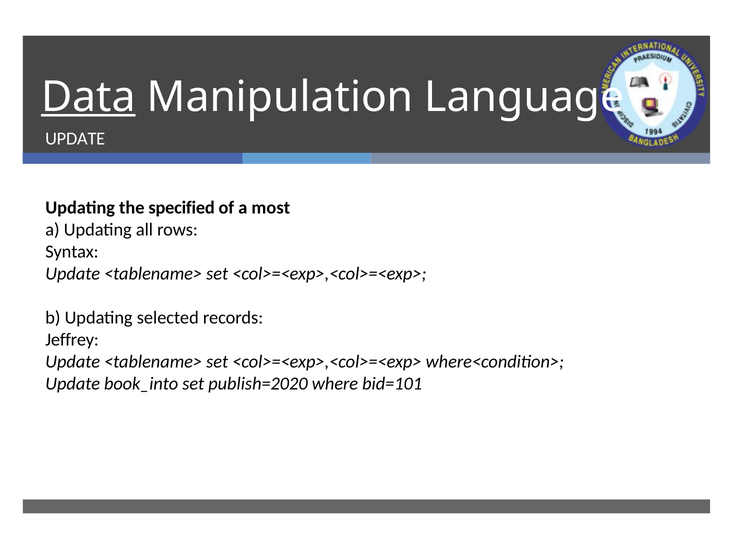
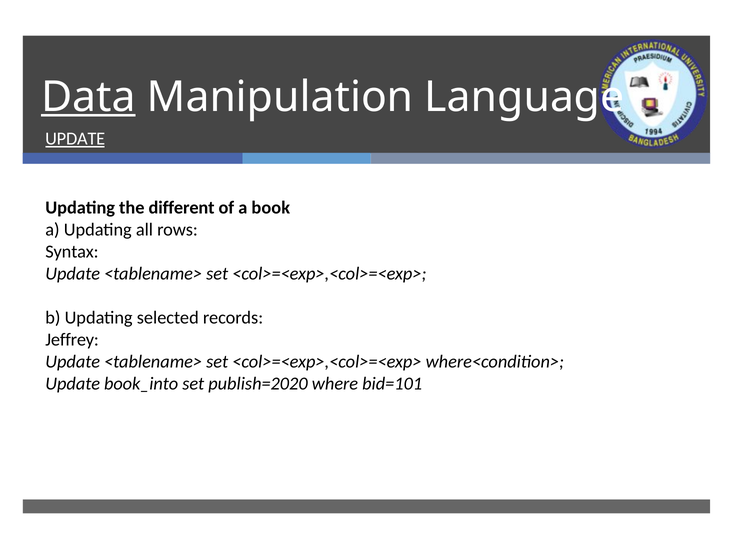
UPDATE at (75, 139) underline: none -> present
specified: specified -> different
most: most -> book
